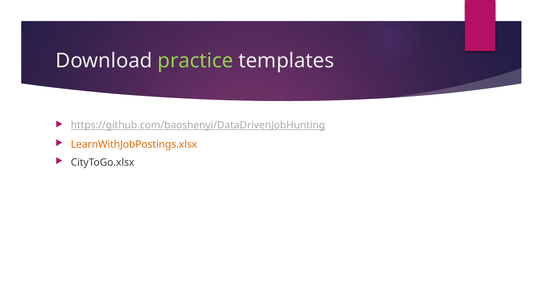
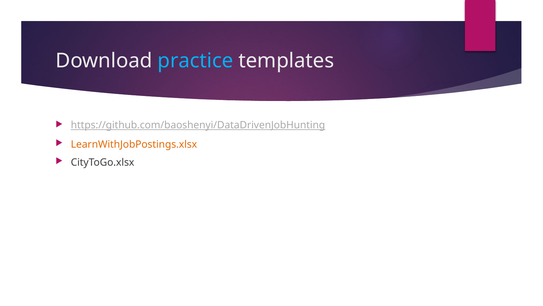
practice colour: light green -> light blue
